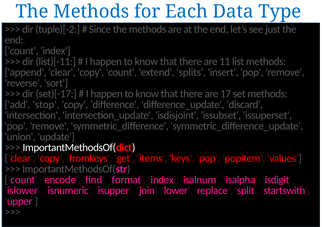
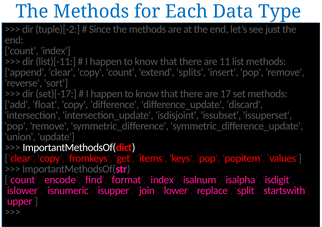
stop: stop -> float
